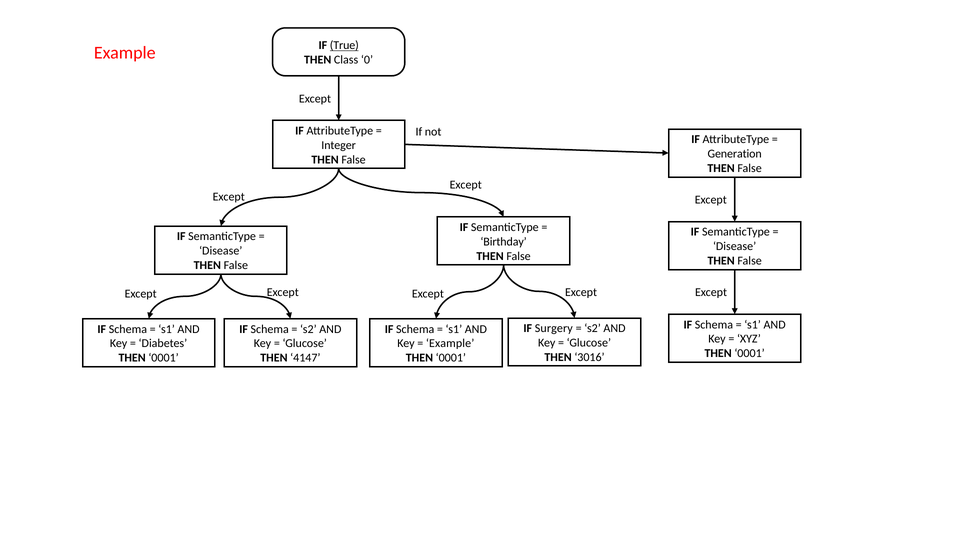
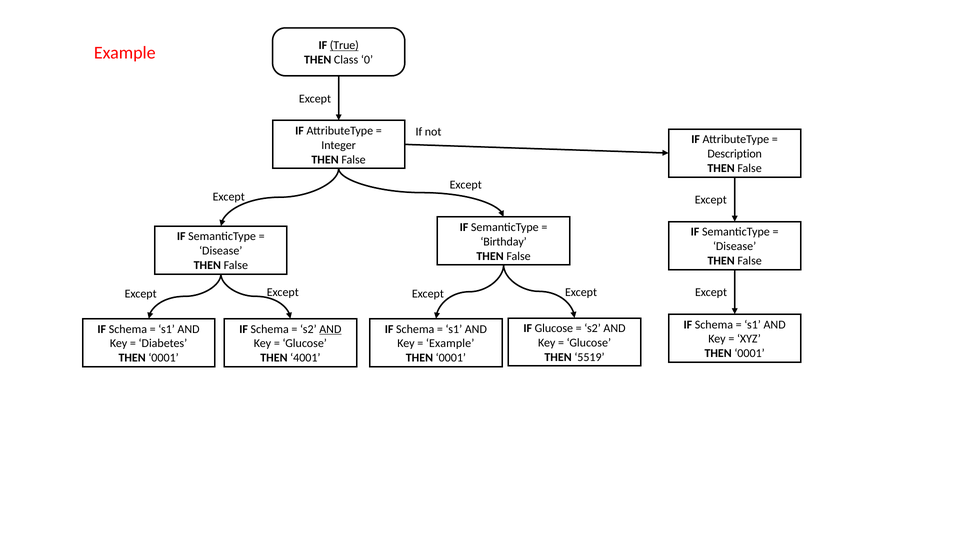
Generation: Generation -> Description
IF Surgery: Surgery -> Glucose
AND at (330, 329) underline: none -> present
3016: 3016 -> 5519
4147: 4147 -> 4001
